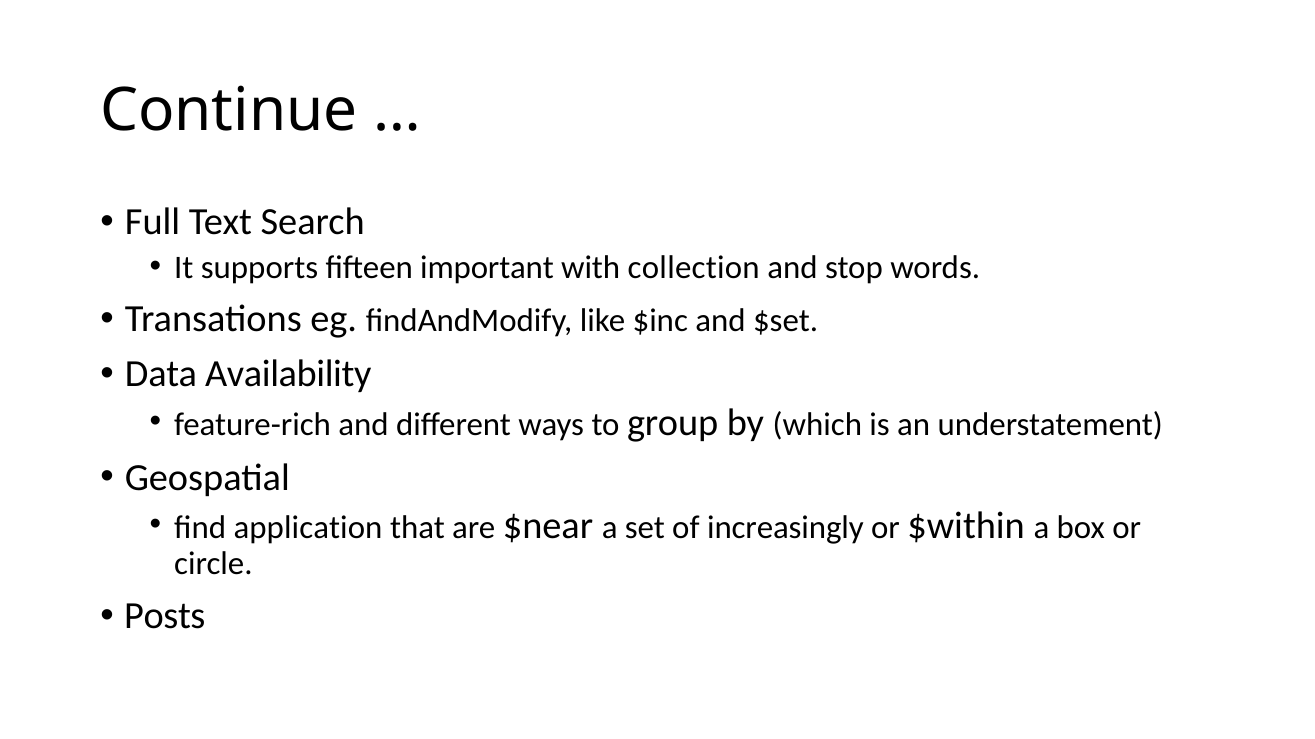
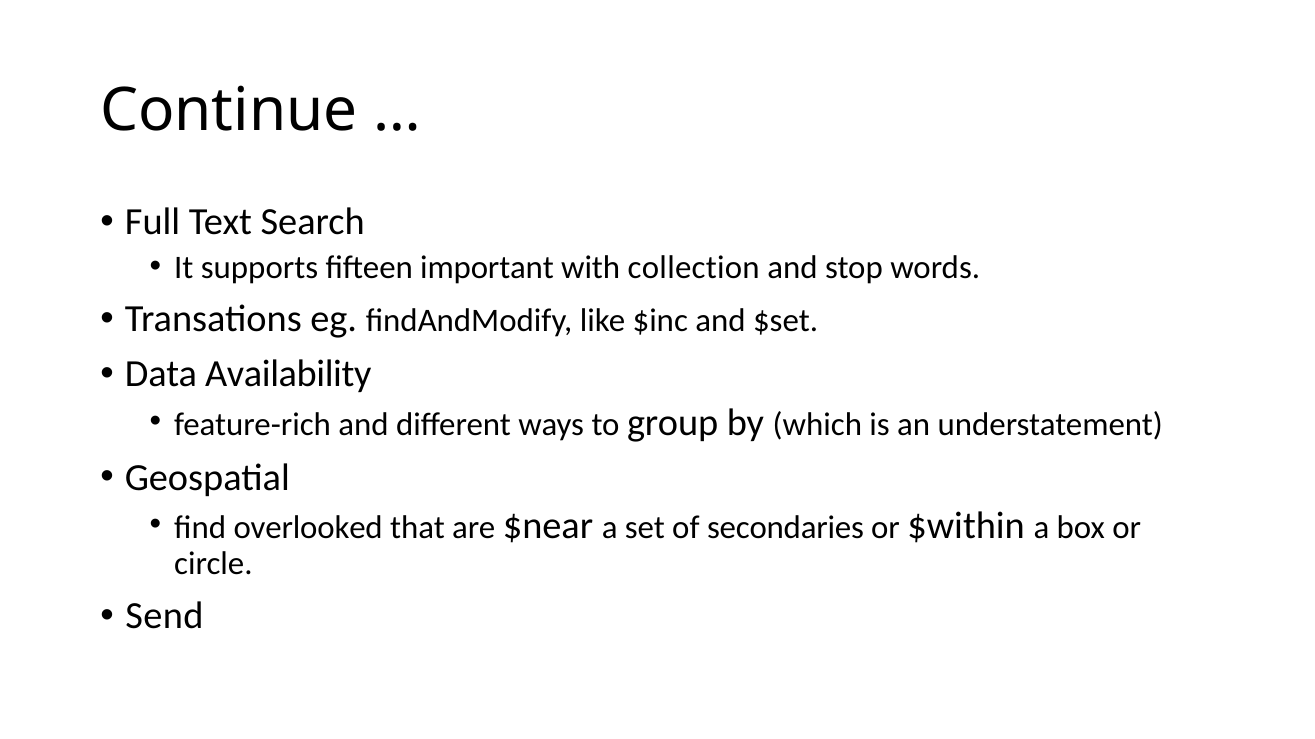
application: application -> overlooked
increasingly: increasingly -> secondaries
Posts: Posts -> Send
